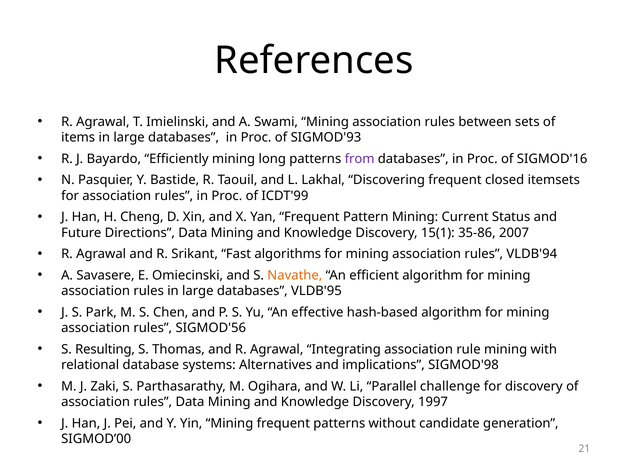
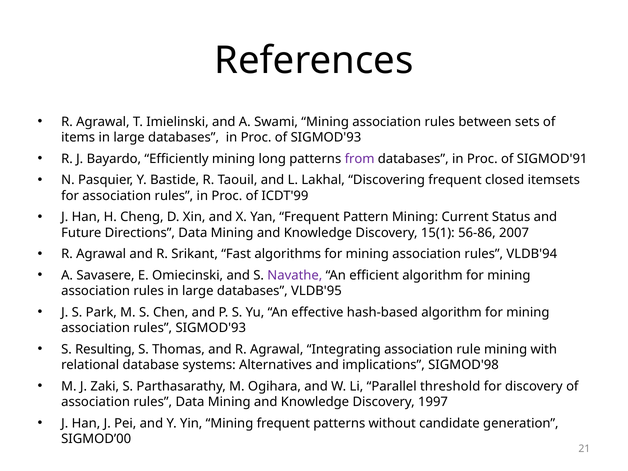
SIGMOD'16: SIGMOD'16 -> SIGMOD'91
35-86: 35-86 -> 56-86
Navathe colour: orange -> purple
rules SIGMOD'56: SIGMOD'56 -> SIGMOD'93
challenge: challenge -> threshold
